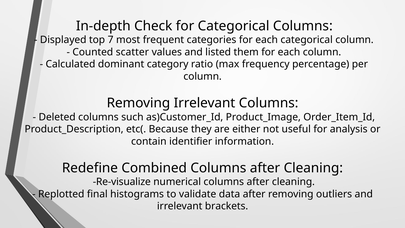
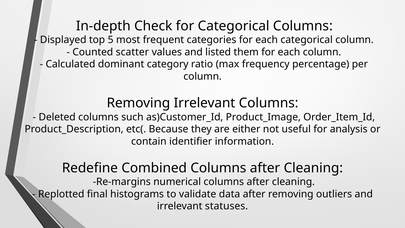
7: 7 -> 5
Re-visualize: Re-visualize -> Re-margins
brackets: brackets -> statuses
